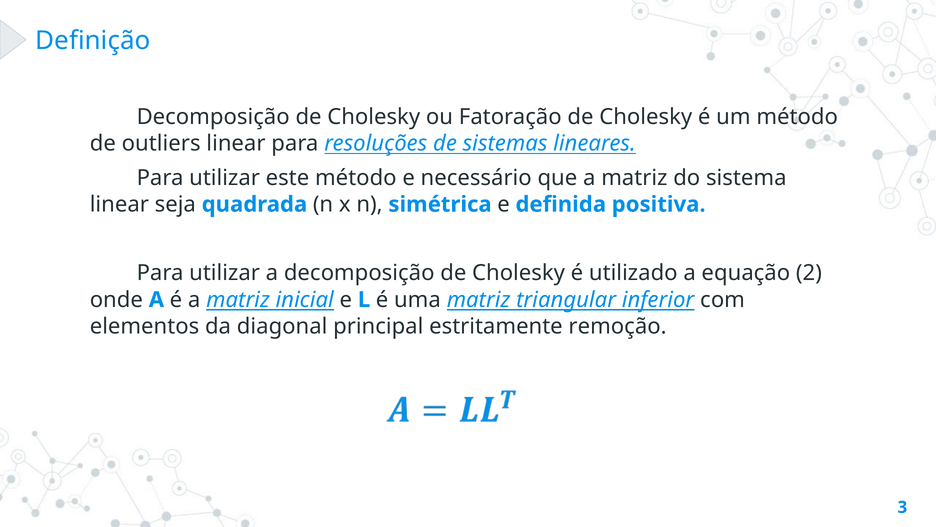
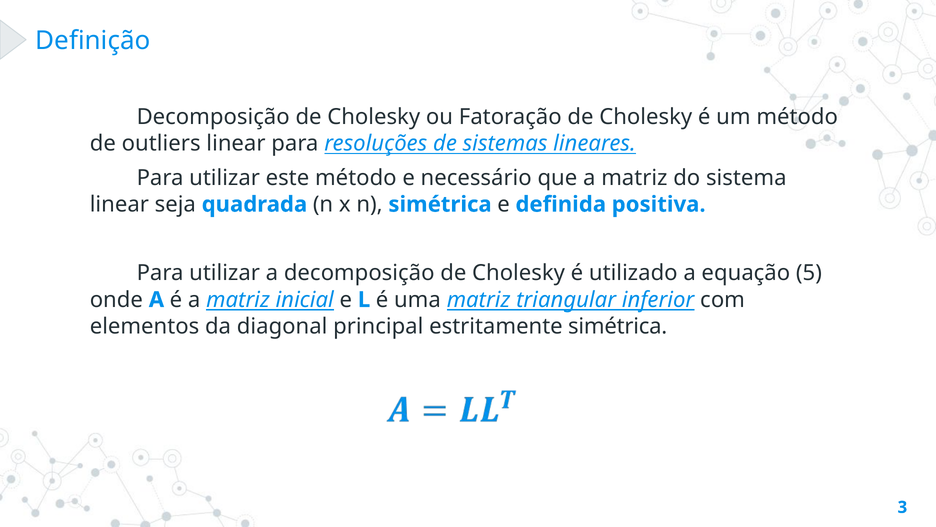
2: 2 -> 5
estritamente remoção: remoção -> simétrica
